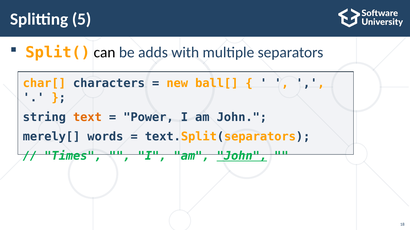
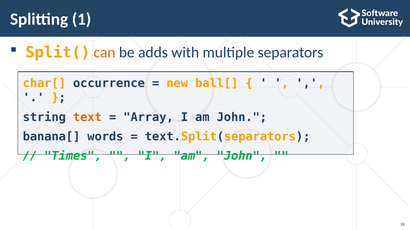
5: 5 -> 1
can colour: black -> orange
characters: characters -> occurrence
Power: Power -> Array
merely[: merely[ -> banana[
John at (242, 156) underline: present -> none
